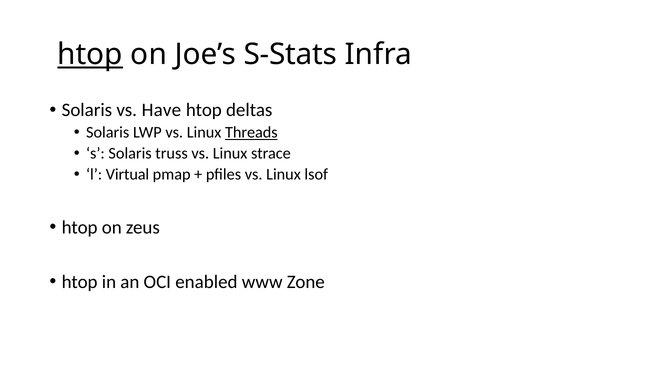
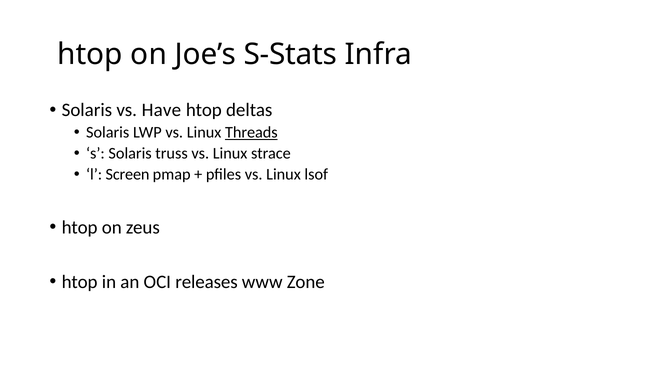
htop at (90, 55) underline: present -> none
Virtual: Virtual -> Screen
enabled: enabled -> releases
